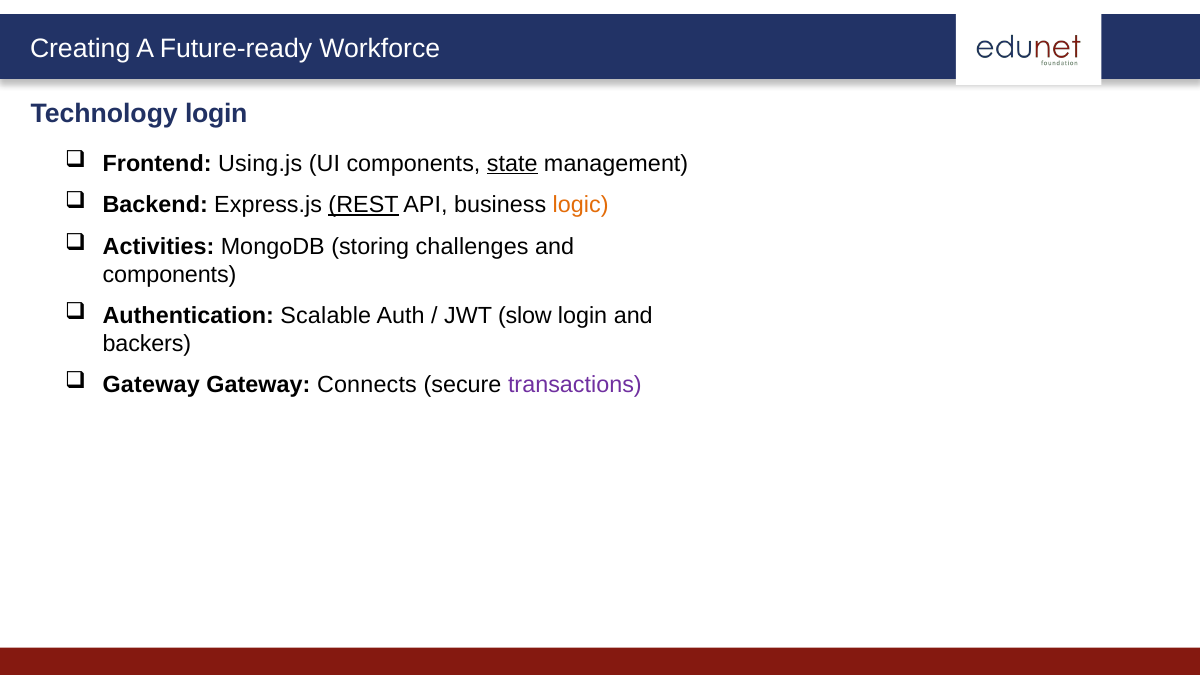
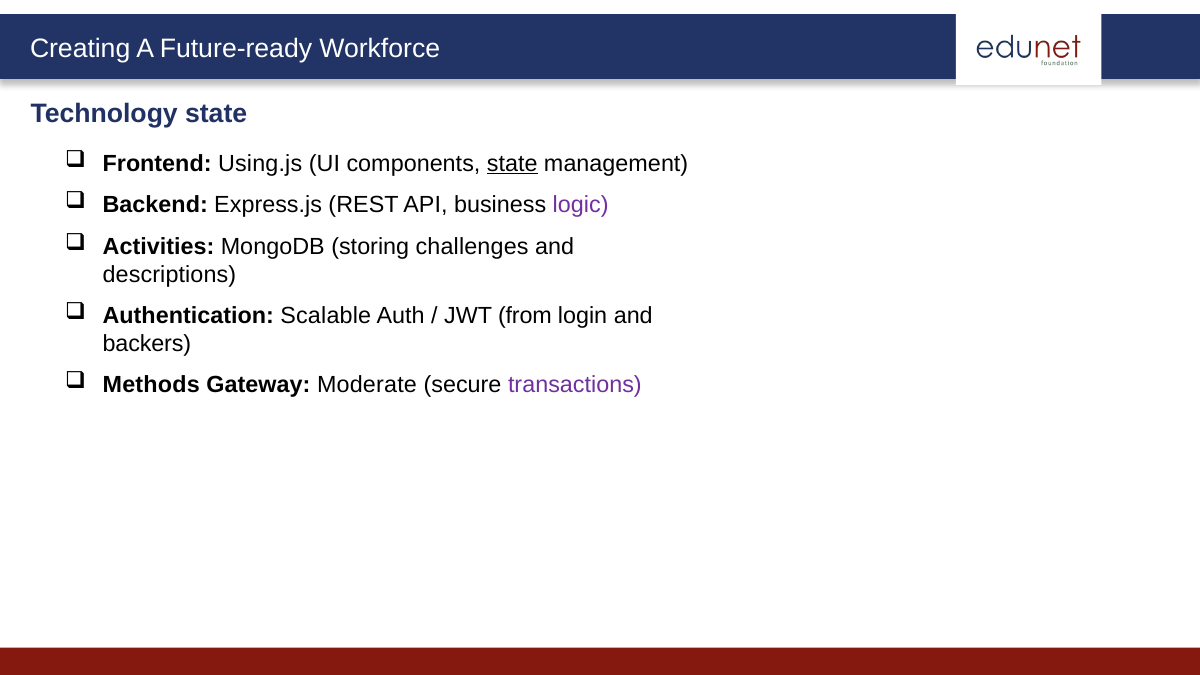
Technology login: login -> state
REST underline: present -> none
logic colour: orange -> purple
components at (170, 274): components -> descriptions
slow: slow -> from
Gateway at (151, 385): Gateway -> Methods
Connects: Connects -> Moderate
